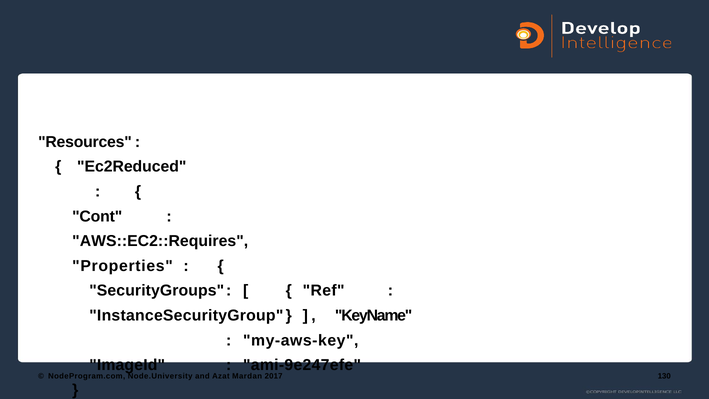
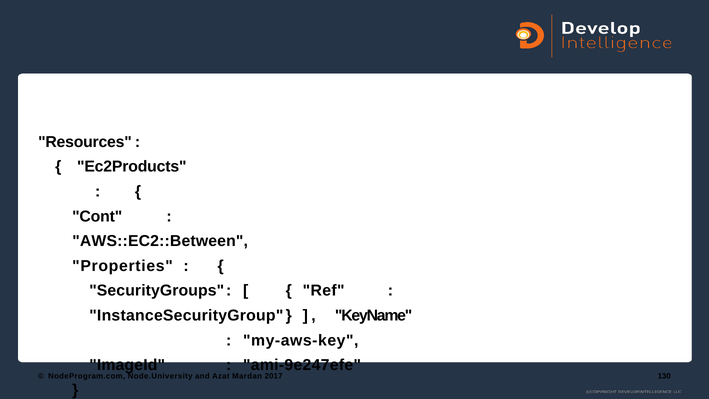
Ec2Reduced: Ec2Reduced -> Ec2Products
AWS::EC2::Requires: AWS::EC2::Requires -> AWS::EC2::Between
